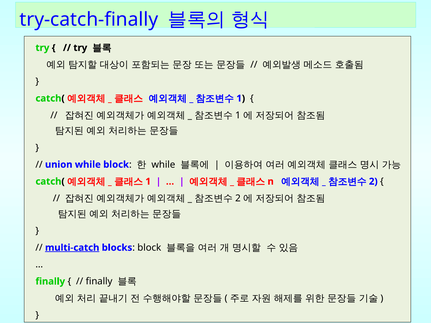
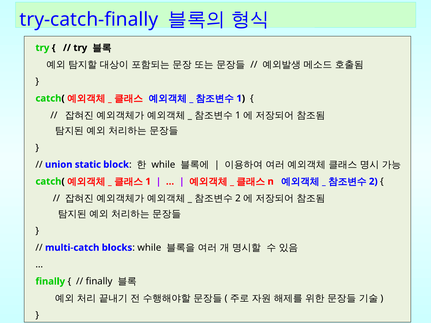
union while: while -> static
multi-catch underline: present -> none
blocks block: block -> while
